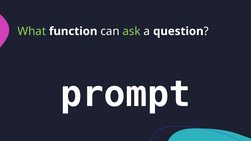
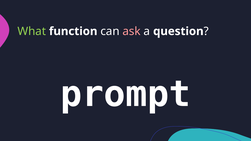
ask colour: light green -> pink
